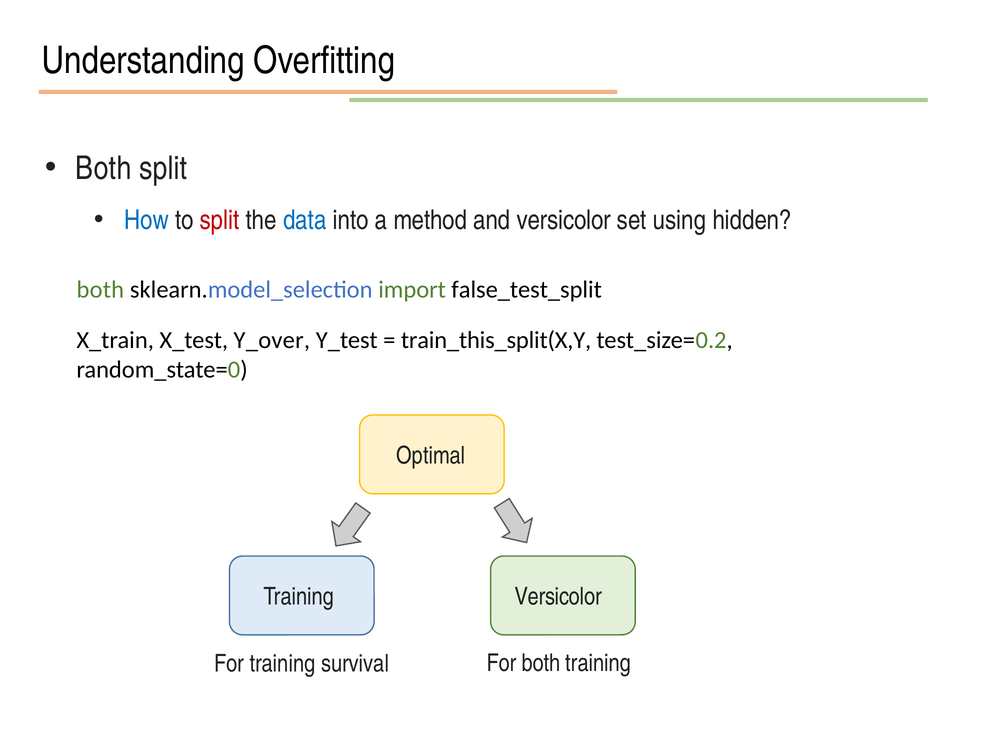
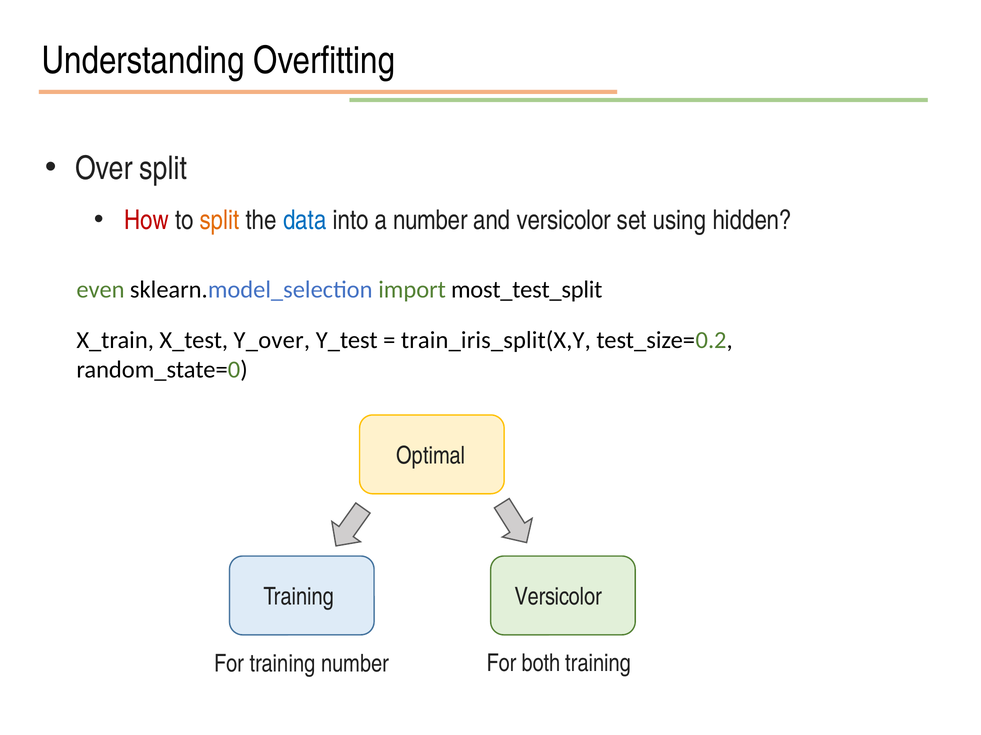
Both at (104, 169): Both -> Over
How colour: blue -> red
split at (220, 220) colour: red -> orange
a method: method -> number
both at (100, 290): both -> even
false_test_split: false_test_split -> most_test_split
train_this_split(X,Y: train_this_split(X,Y -> train_iris_split(X,Y
training survival: survival -> number
